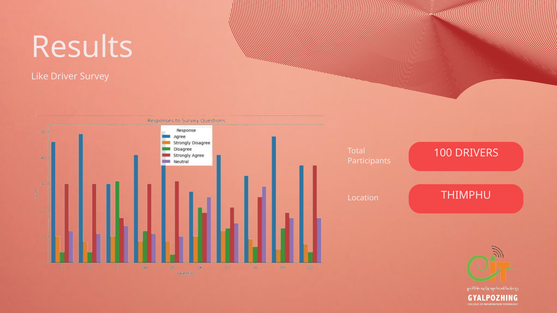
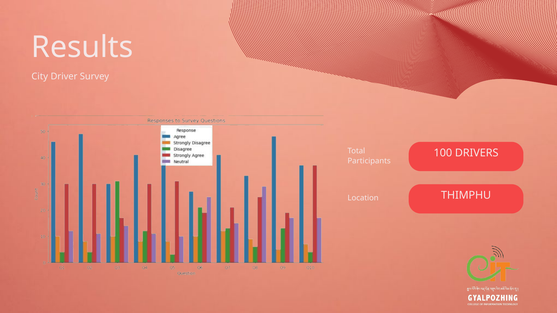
Like: Like -> City
